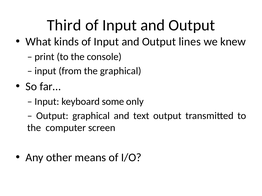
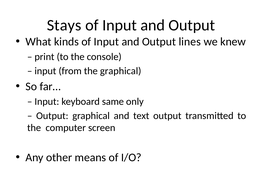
Third: Third -> Stays
some: some -> same
